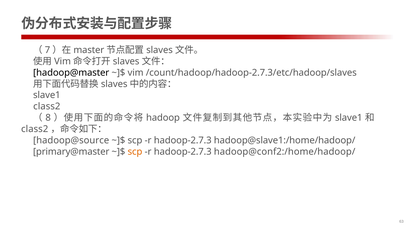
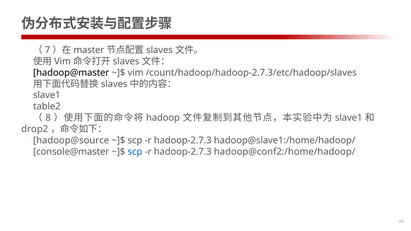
class2 at (47, 107): class2 -> table2
class2 at (35, 129): class2 -> drop2
primary@master: primary@master -> console@master
scp at (135, 152) colour: orange -> blue
